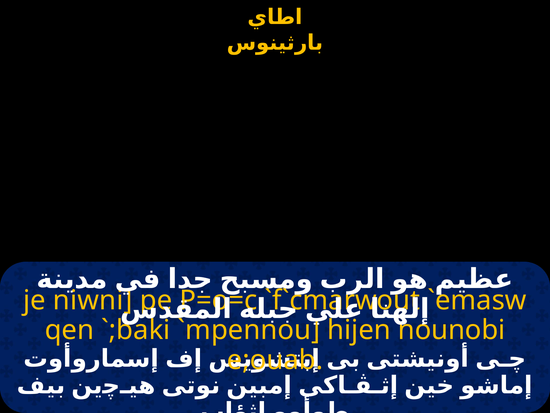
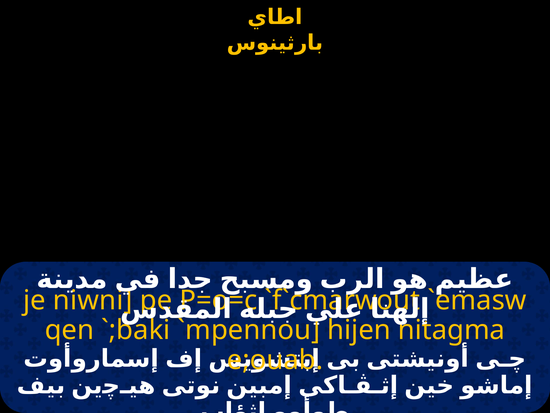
nounobi: nounobi -> nitagma
